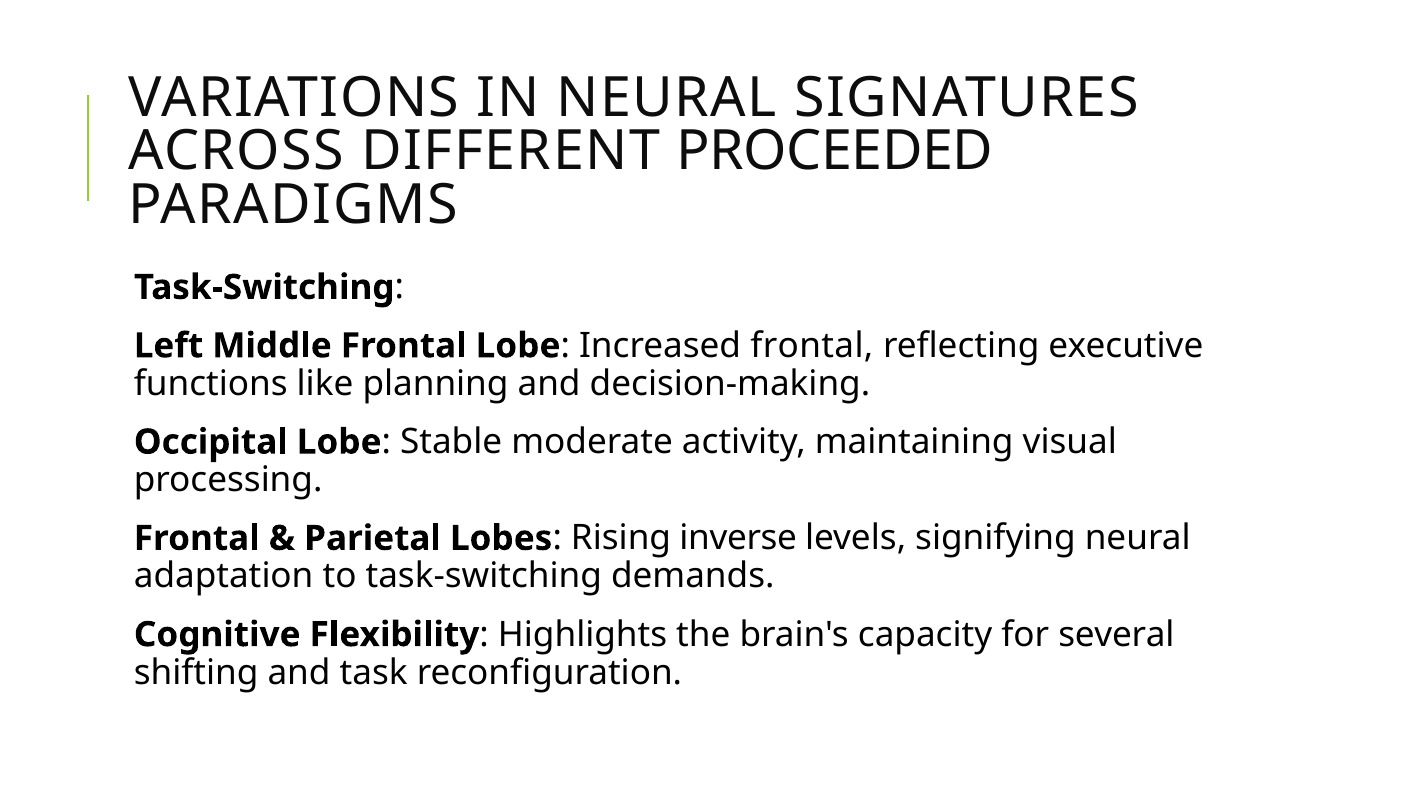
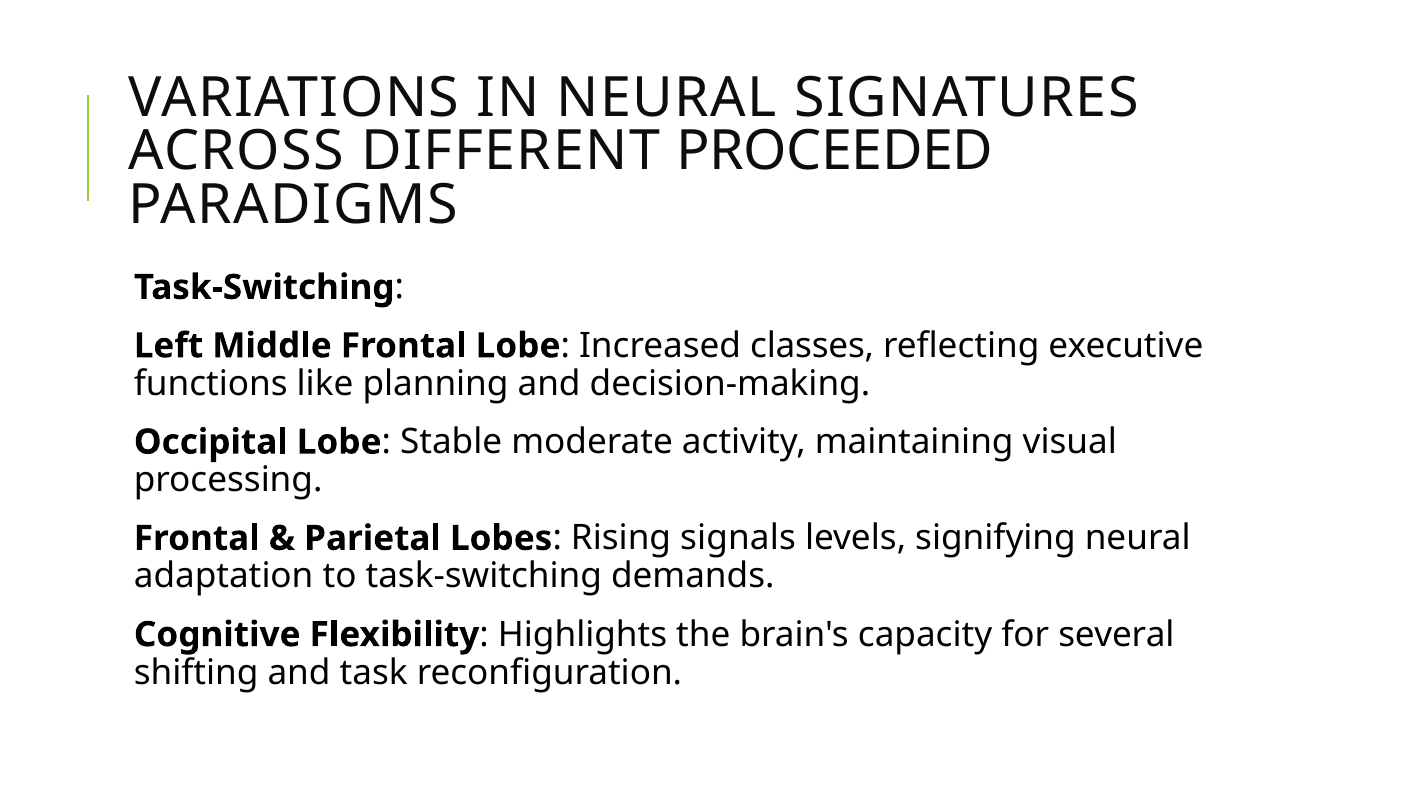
Increased frontal: frontal -> classes
inverse: inverse -> signals
